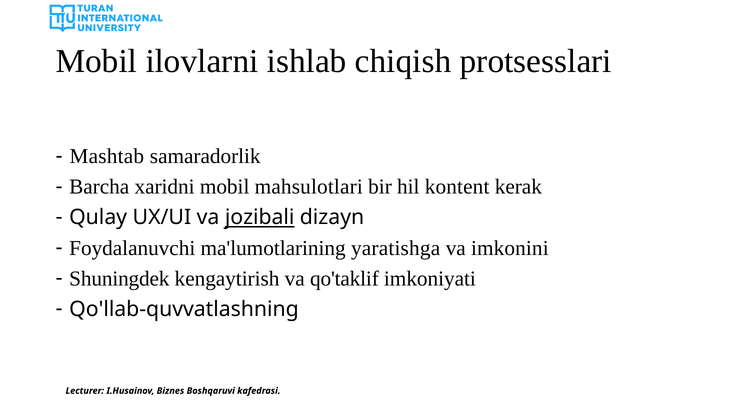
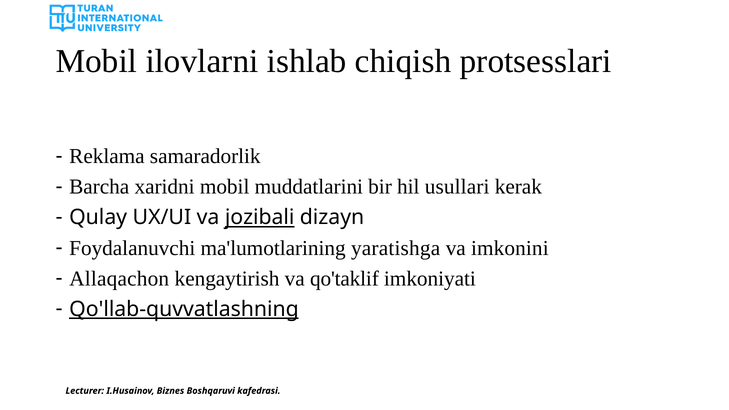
Mashtab: Mashtab -> Reklama
mahsulotlari: mahsulotlari -> muddatlarini
kontent: kontent -> usullari
Shuningdek: Shuningdek -> Allaqachon
Qo'llab-quvvatlashning underline: none -> present
